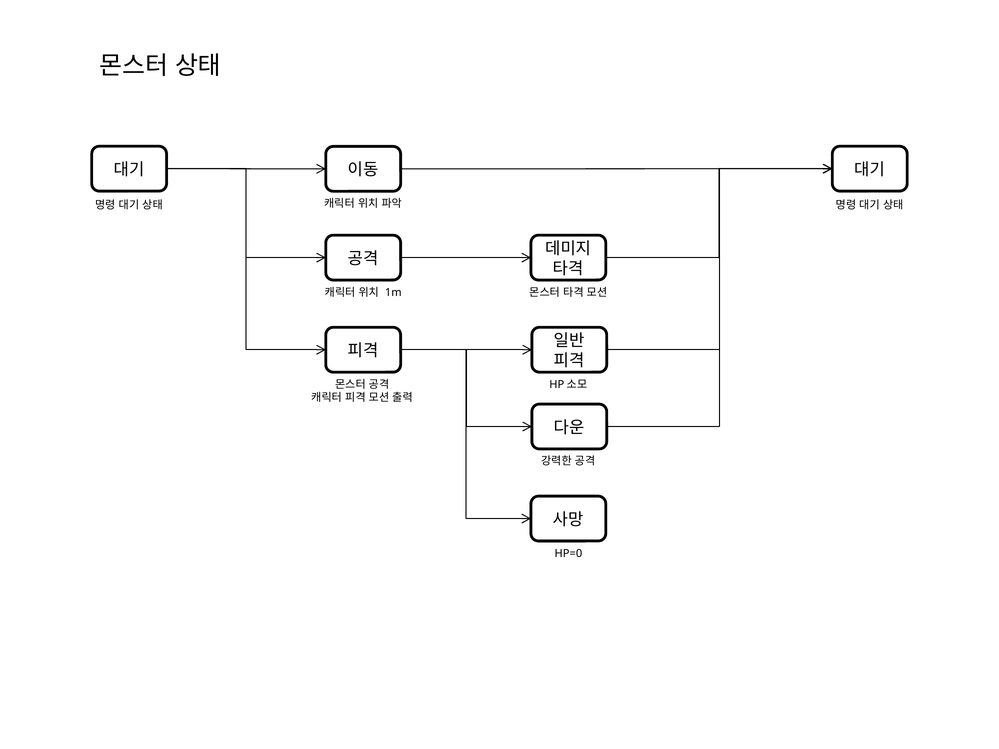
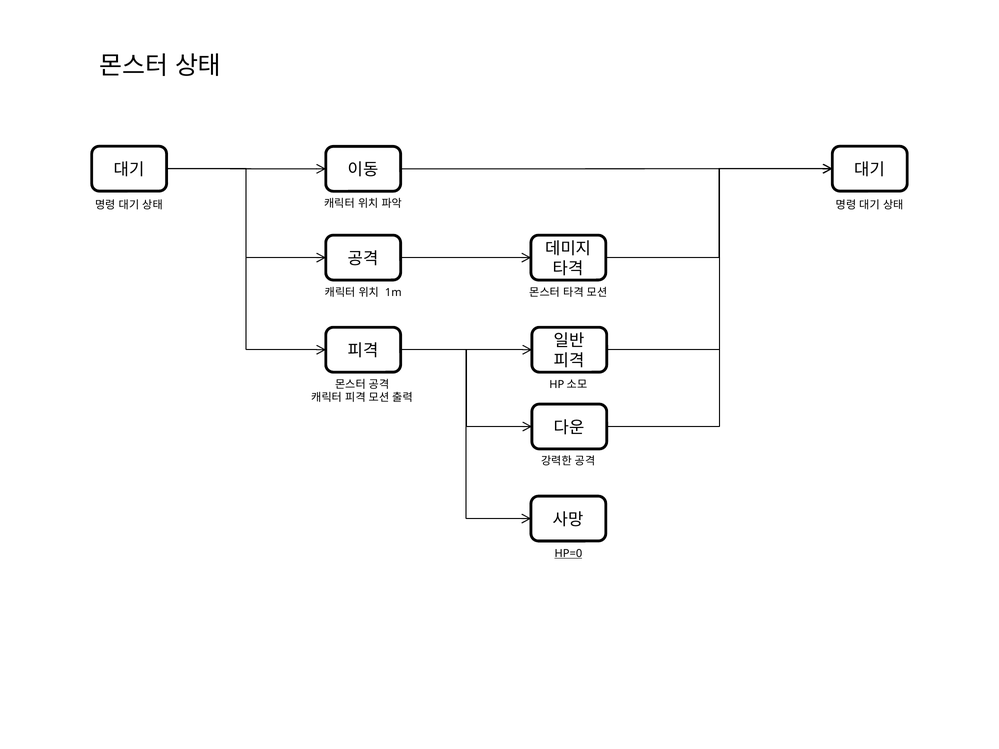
HP=0 underline: none -> present
